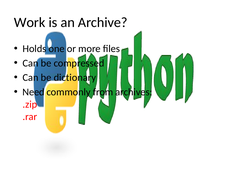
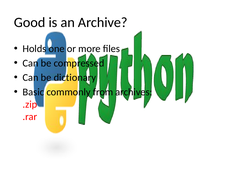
Work: Work -> Good
Need: Need -> Basic
